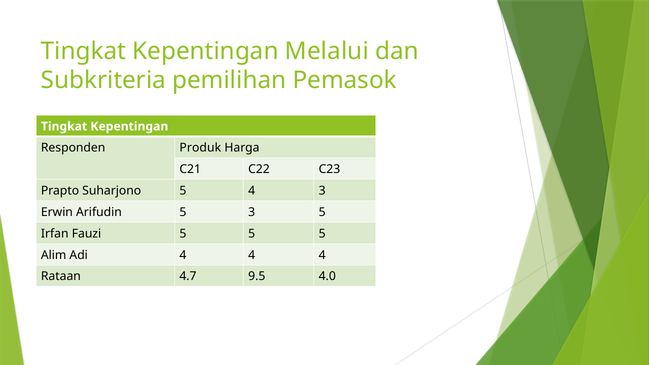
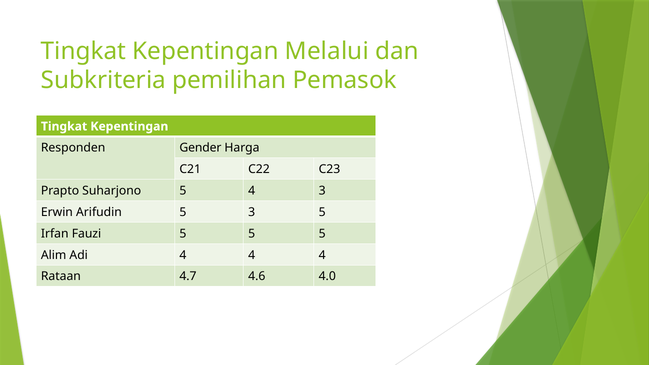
Produk: Produk -> Gender
9.5: 9.5 -> 4.6
